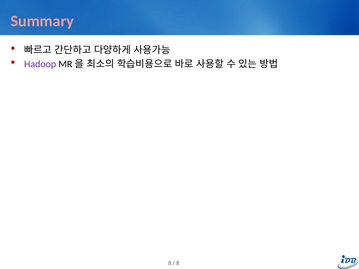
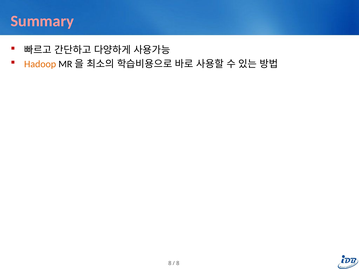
Hadoop colour: purple -> orange
